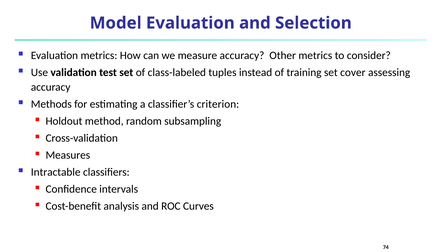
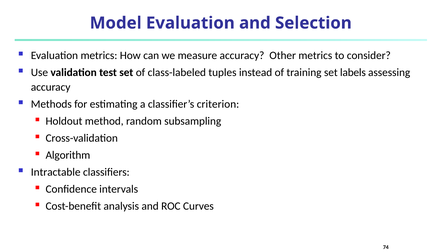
cover: cover -> labels
Measures: Measures -> Algorithm
